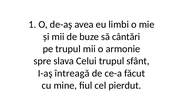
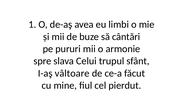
pe trupul: trupul -> pururi
întreagă: întreagă -> vâltoare
